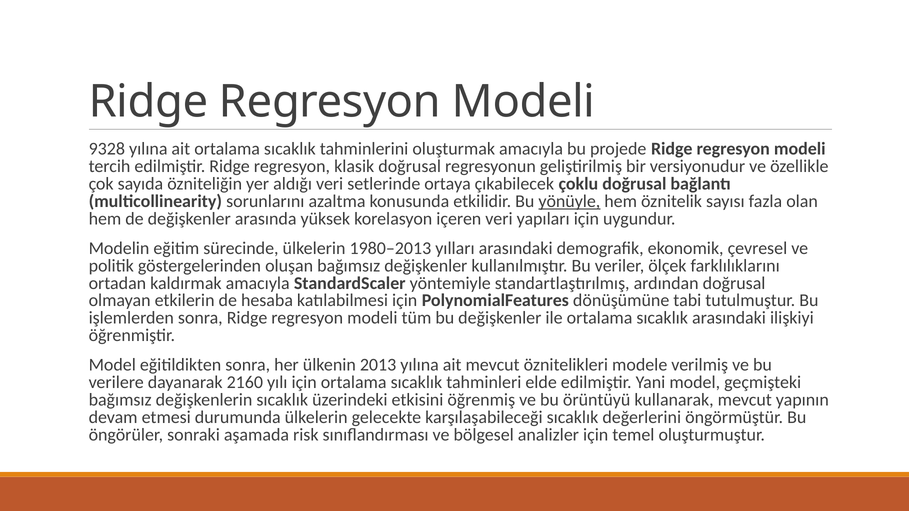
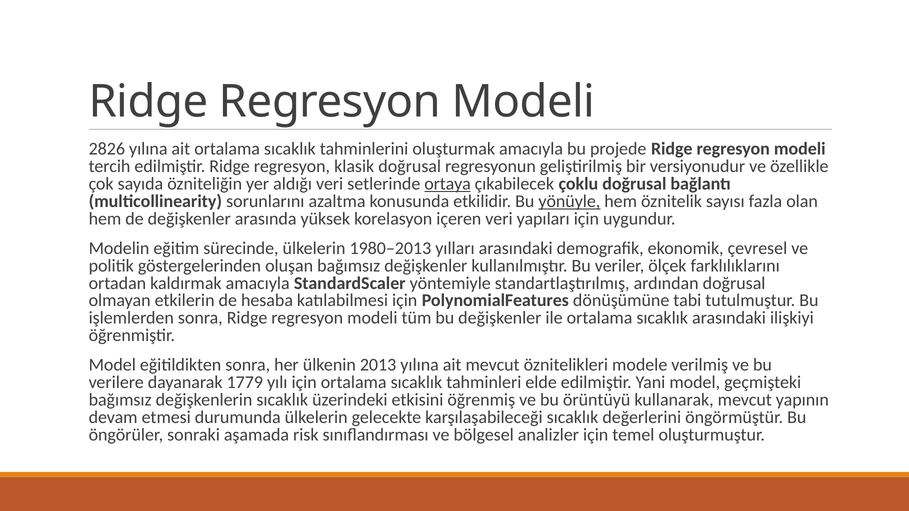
9328: 9328 -> 2826
ortaya underline: none -> present
2160: 2160 -> 1779
